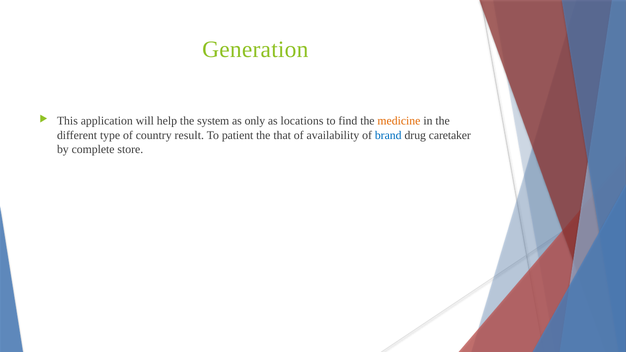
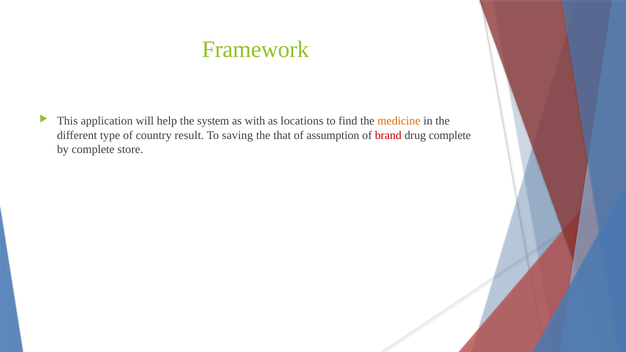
Generation: Generation -> Framework
only: only -> with
patient: patient -> saving
availability: availability -> assumption
brand colour: blue -> red
drug caretaker: caretaker -> complete
